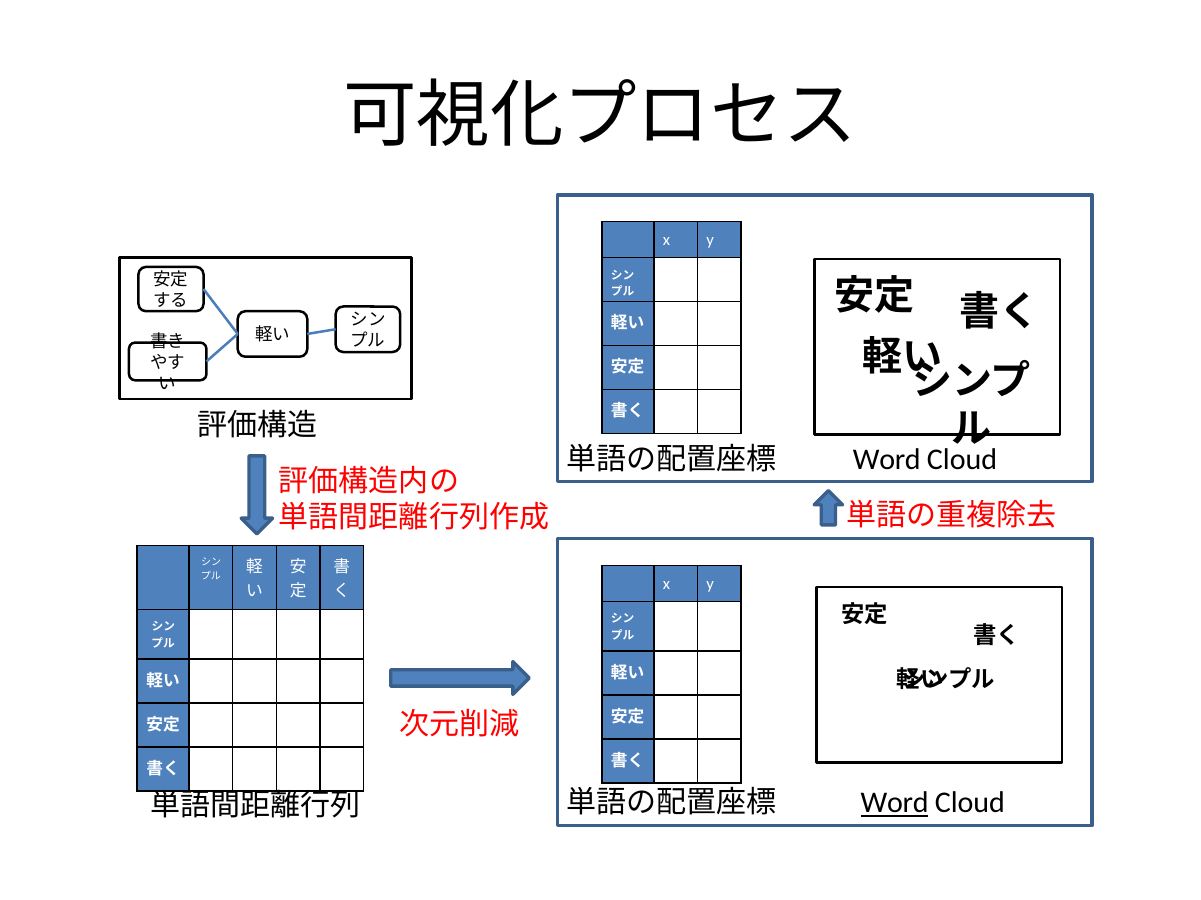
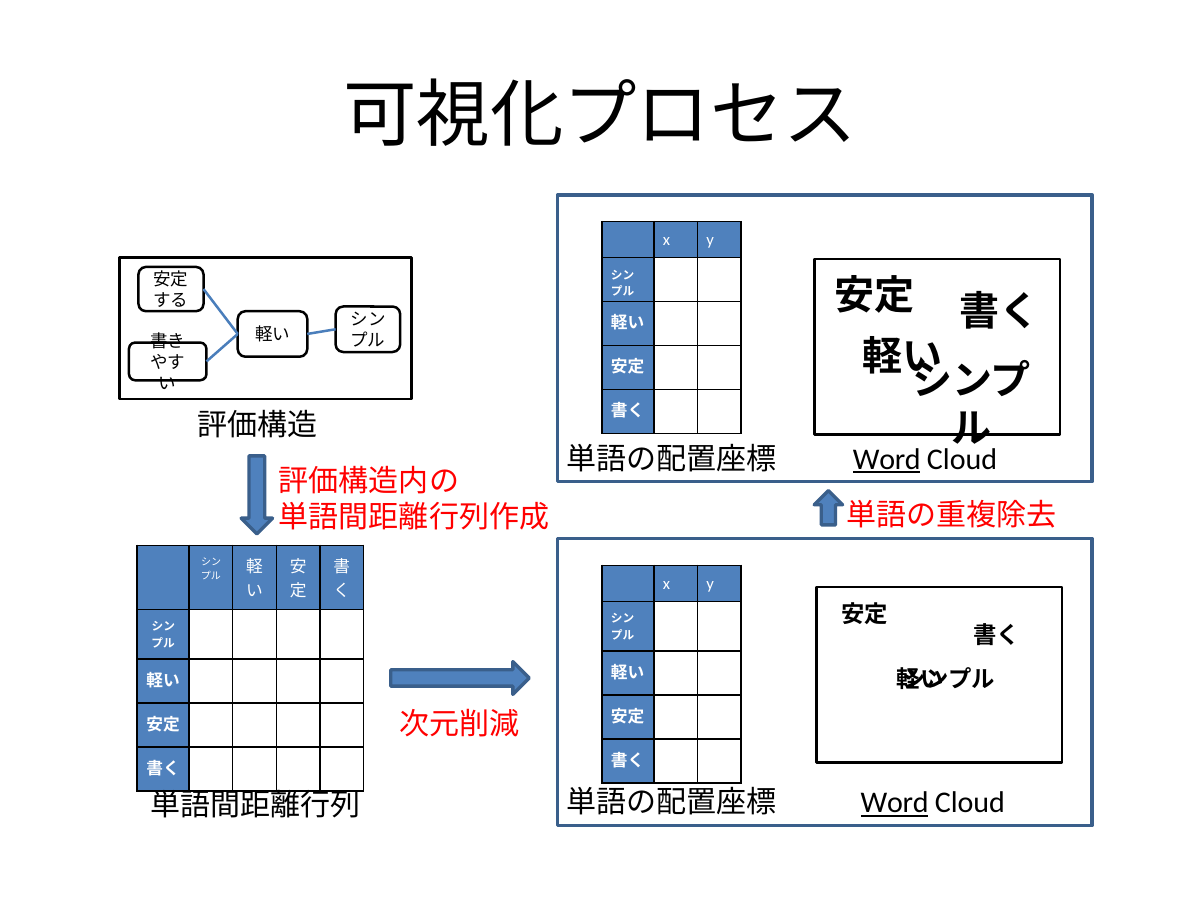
Word at (887, 460) underline: none -> present
